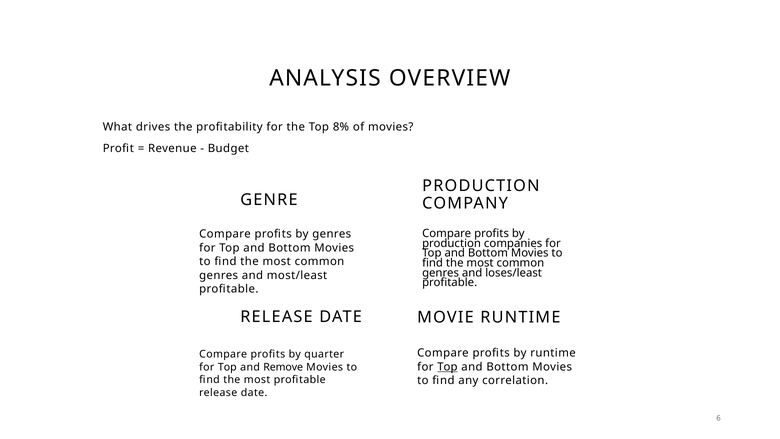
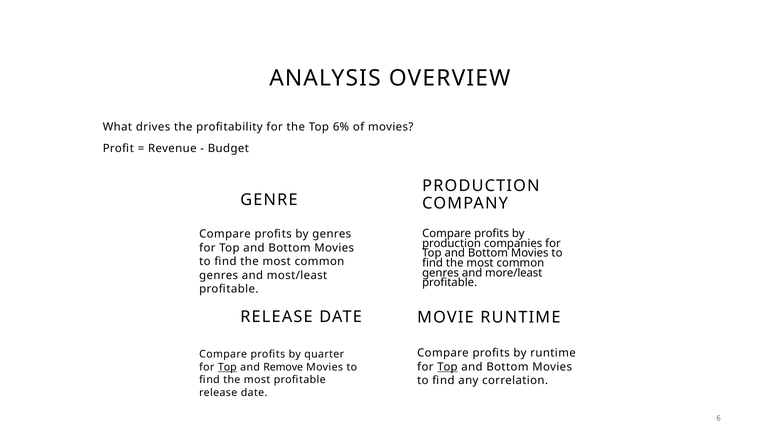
8%: 8% -> 6%
loses/least: loses/least -> more/least
Top at (227, 367) underline: none -> present
